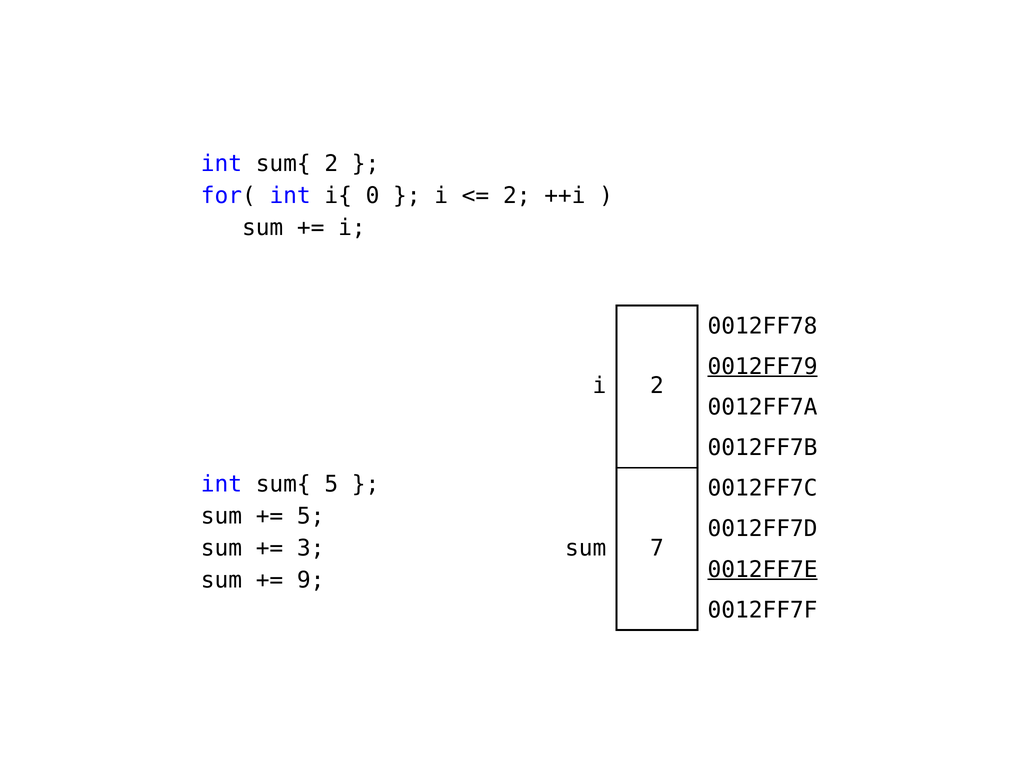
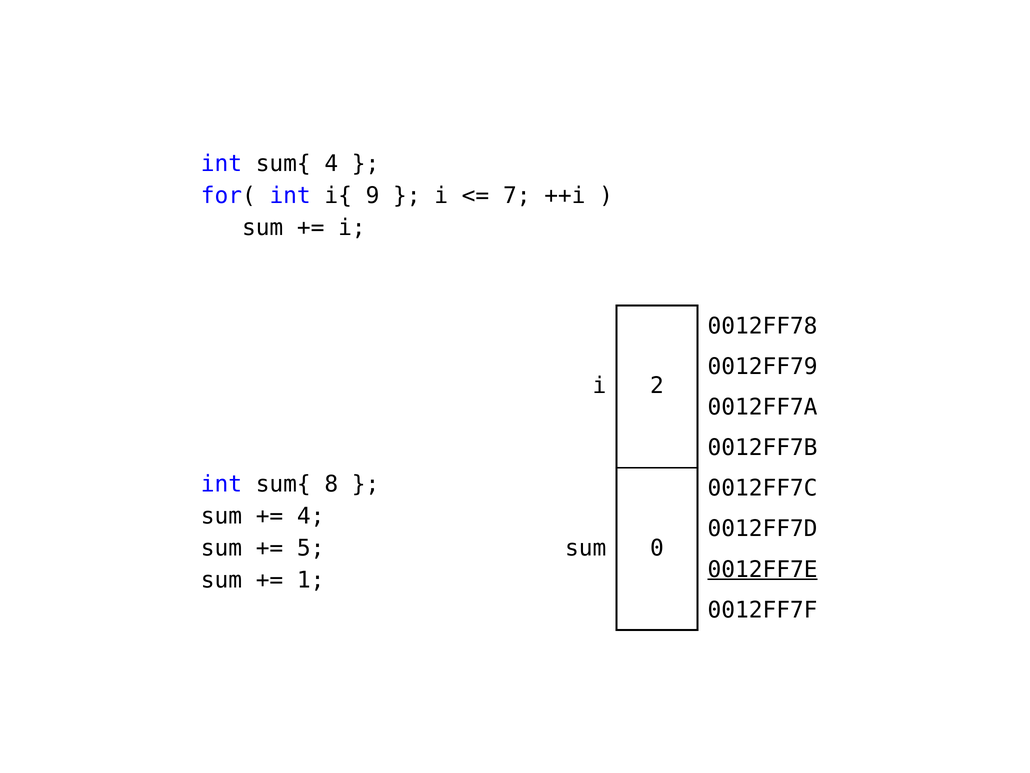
sum{ 2: 2 -> 4
0: 0 -> 9
2 at (517, 195): 2 -> 7
0012FF79 underline: present -> none
sum{ 5: 5 -> 8
5 at (311, 516): 5 -> 4
3: 3 -> 5
7: 7 -> 0
9: 9 -> 1
